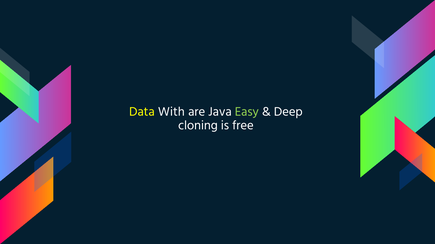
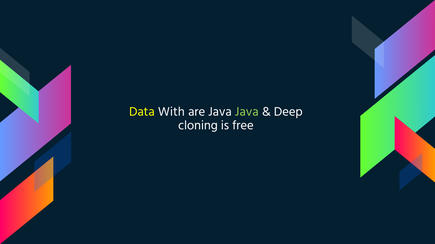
Java Easy: Easy -> Java
